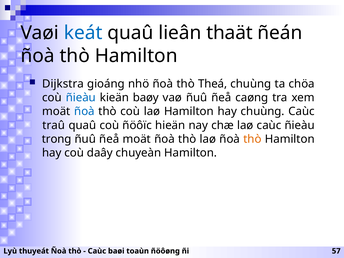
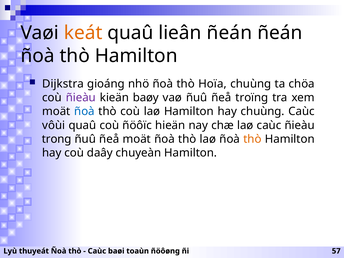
keát colour: blue -> orange
lieân thaät: thaät -> ñeán
Theá: Theá -> Hoïa
ñieàu at (81, 98) colour: blue -> purple
caøng: caøng -> troïng
traû: traû -> vôùi
